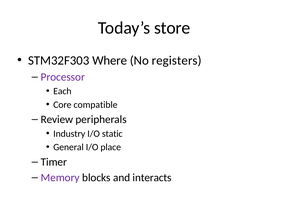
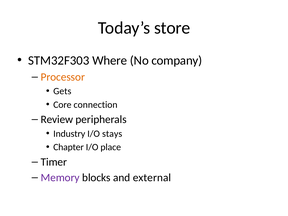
registers: registers -> company
Processor colour: purple -> orange
Each: Each -> Gets
compatible: compatible -> connection
static: static -> stays
General: General -> Chapter
interacts: interacts -> external
